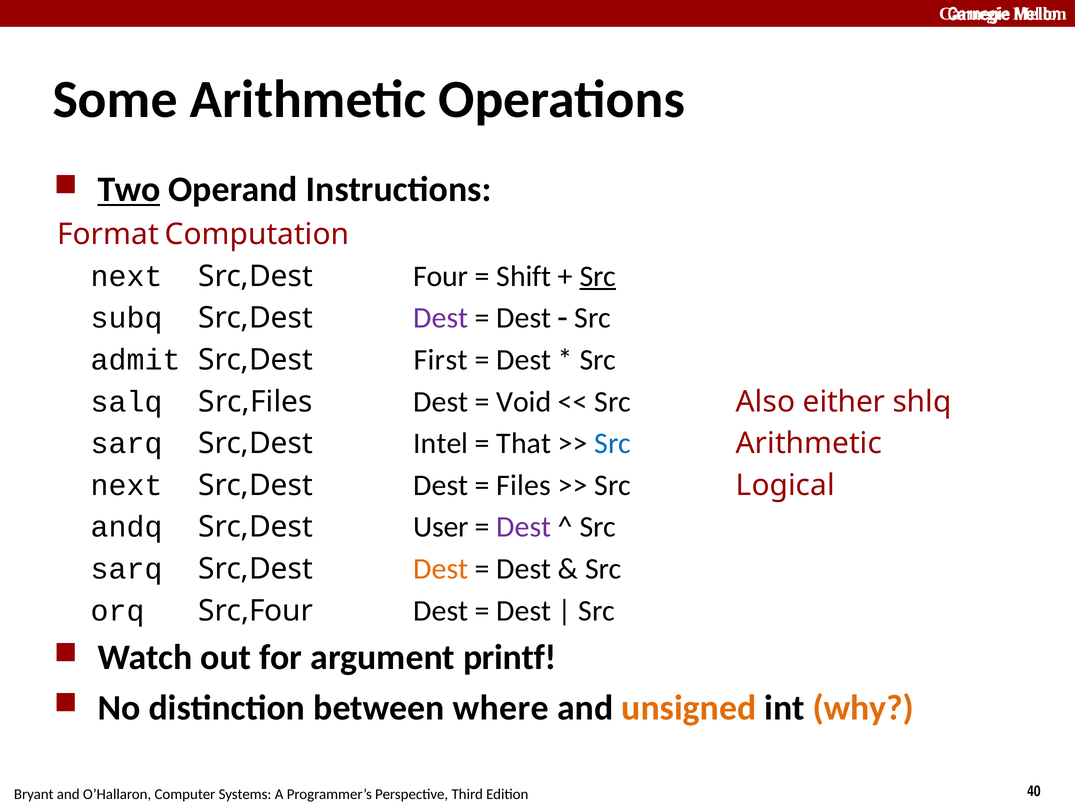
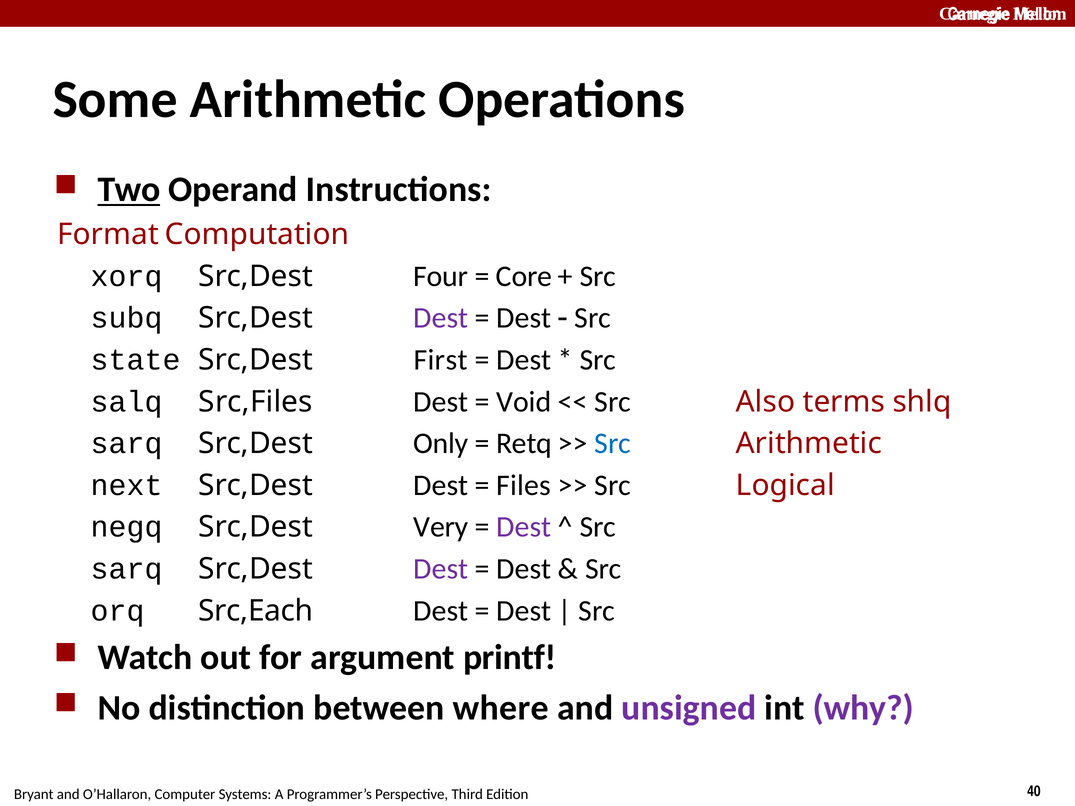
next at (127, 276): next -> xorq
Shift: Shift -> Core
Src at (598, 276) underline: present -> none
admit: admit -> state
either: either -> terms
Intel: Intel -> Only
That: That -> Retq
andq: andq -> negq
User: User -> Very
Dest at (441, 569) colour: orange -> purple
Src,Four: Src,Four -> Src,Each
unsigned colour: orange -> purple
why colour: orange -> purple
